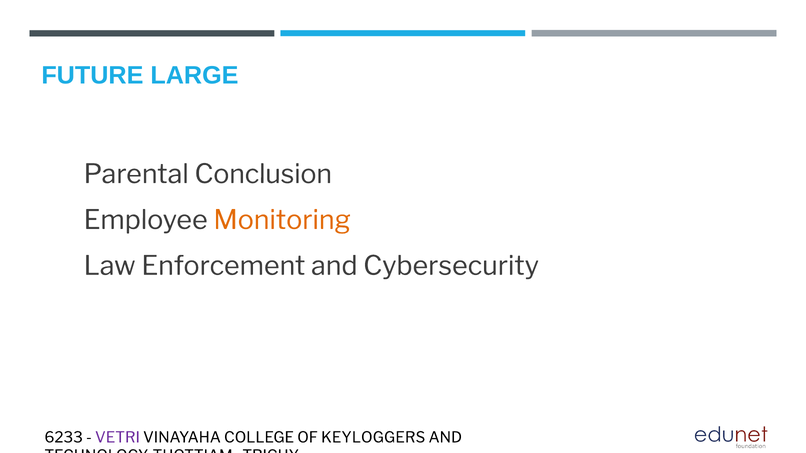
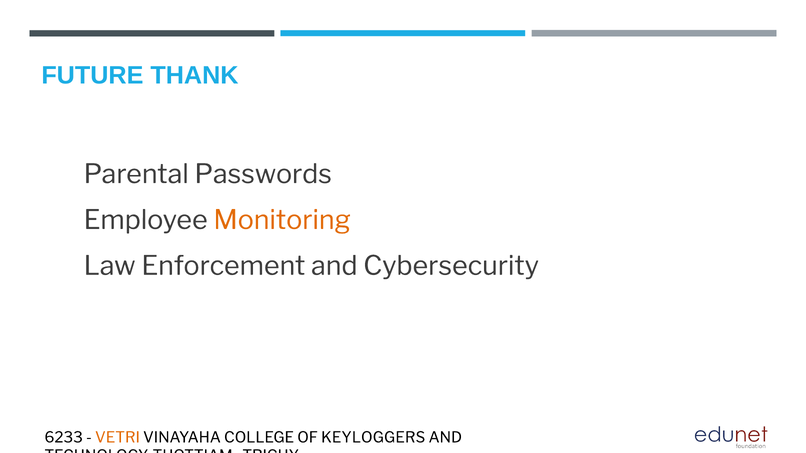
LARGE: LARGE -> THANK
Conclusion: Conclusion -> Passwords
VETRI colour: purple -> orange
